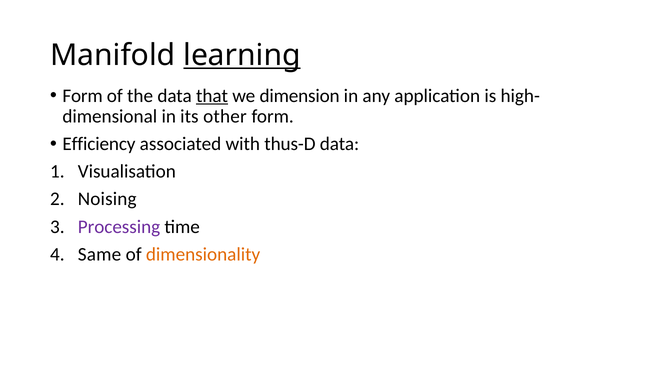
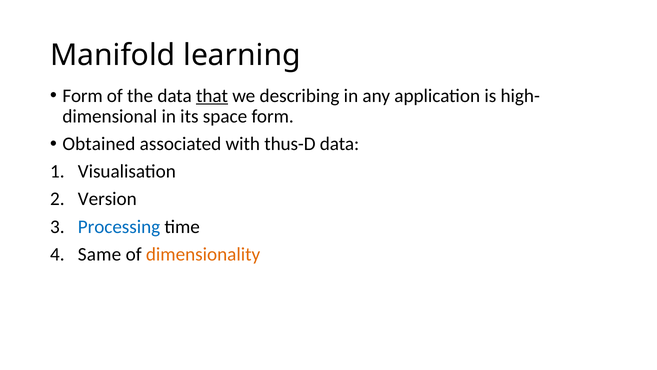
learning underline: present -> none
dimension: dimension -> describing
other: other -> space
Efficiency: Efficiency -> Obtained
Noising: Noising -> Version
Processing colour: purple -> blue
